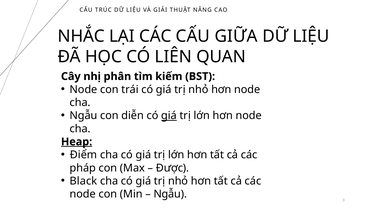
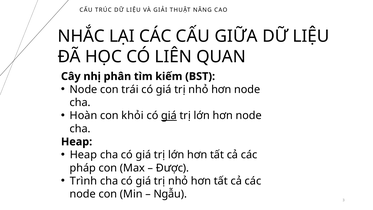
Ngẫu at (84, 116): Ngẫu -> Hoàn
diễn: diễn -> khỏi
Heap at (77, 142) underline: present -> none
Điểm at (83, 155): Điểm -> Heap
Black: Black -> Trình
